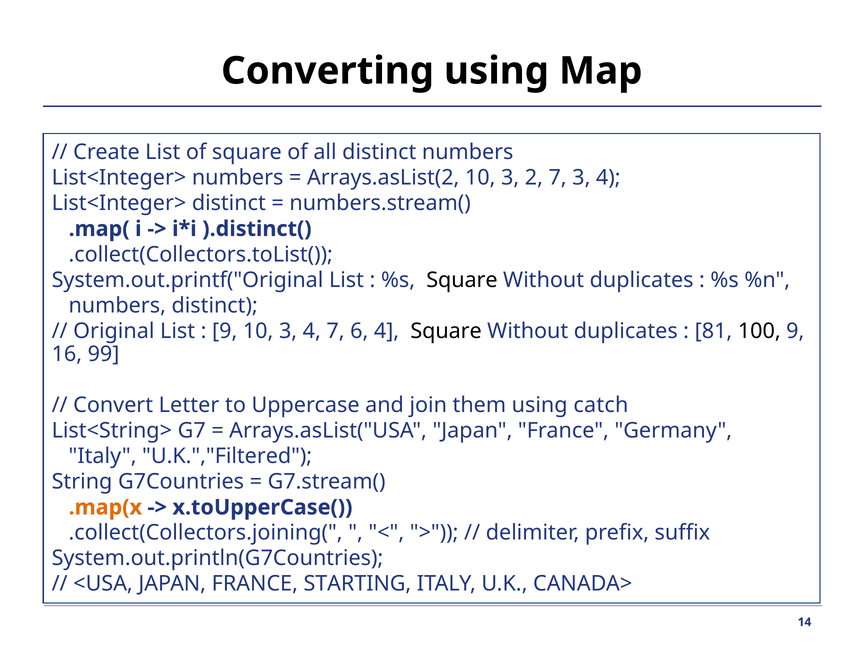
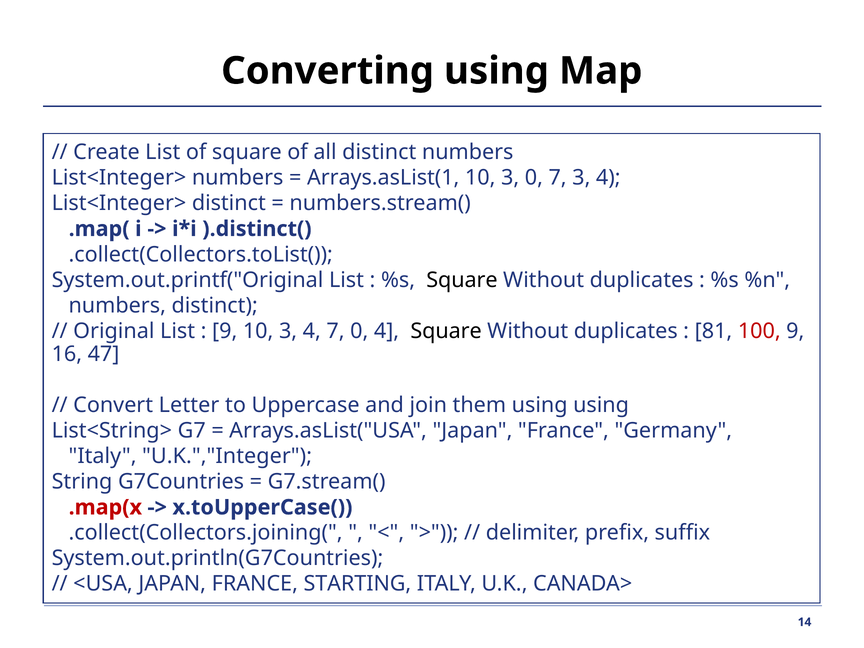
Arrays.asList(2: Arrays.asList(2 -> Arrays.asList(1
3 2: 2 -> 0
7 6: 6 -> 0
100 colour: black -> red
99: 99 -> 47
using catch: catch -> using
U.K.","Filtered: U.K.","Filtered -> U.K.","Integer
.map(x colour: orange -> red
